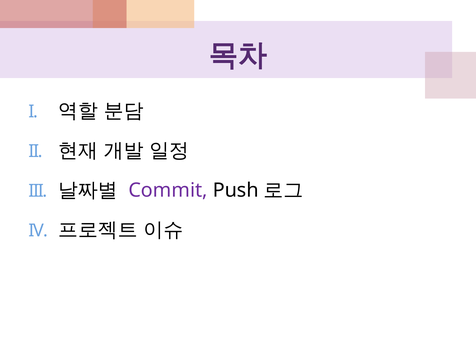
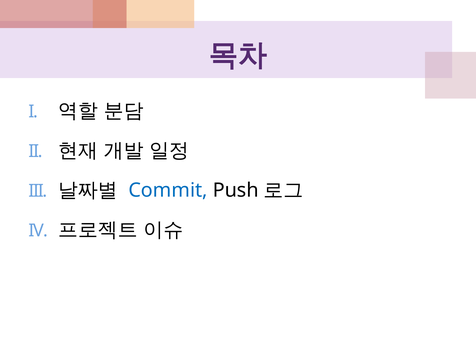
Commit colour: purple -> blue
